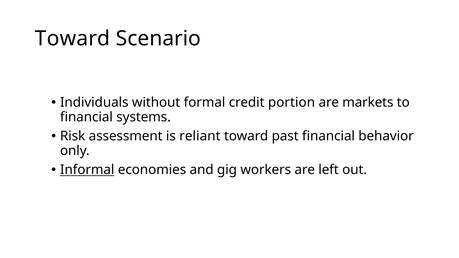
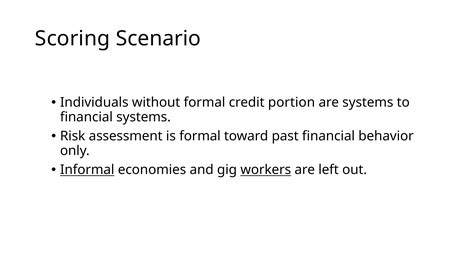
Toward at (73, 39): Toward -> Scoring
are markets: markets -> systems
is reliant: reliant -> formal
workers underline: none -> present
